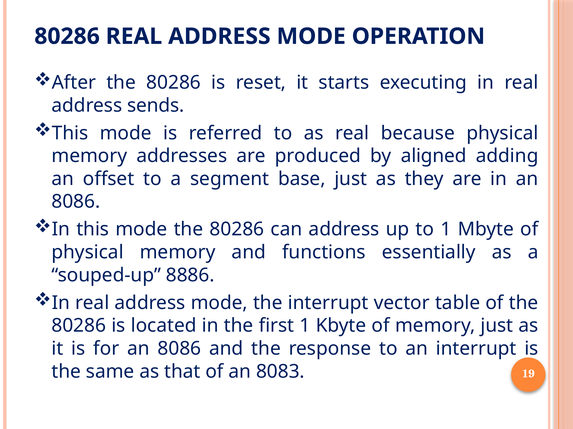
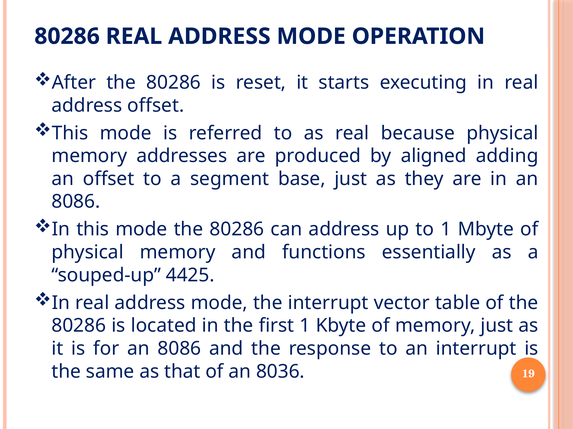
address sends: sends -> offset
8886: 8886 -> 4425
8083: 8083 -> 8036
